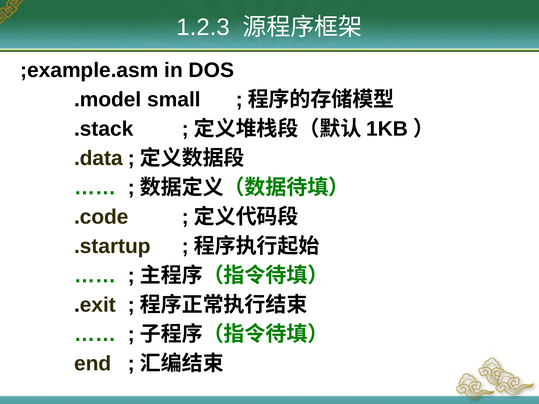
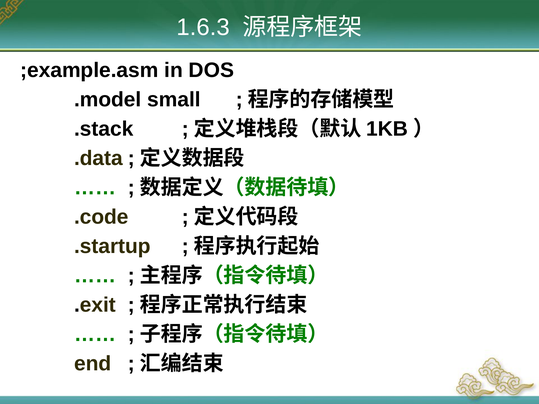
1.2.3: 1.2.3 -> 1.6.3
